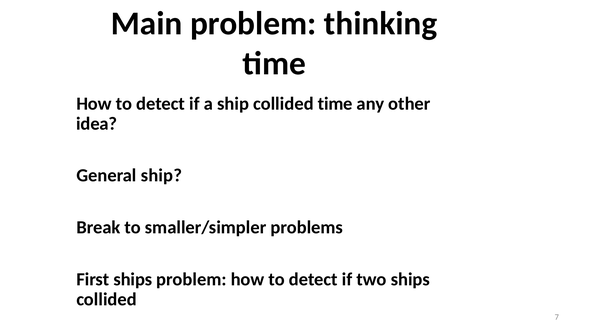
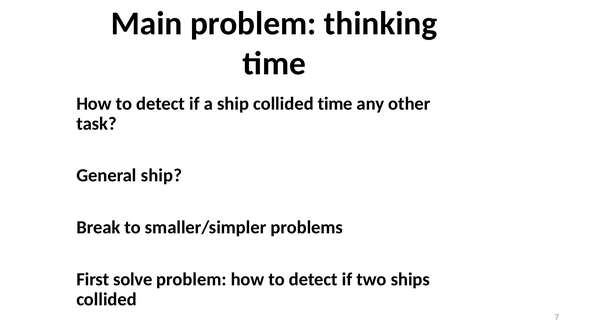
idea: idea -> task
First ships: ships -> solve
